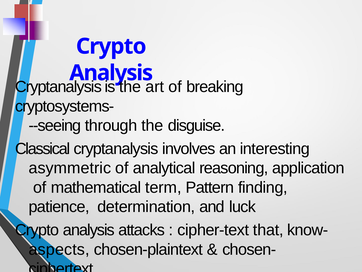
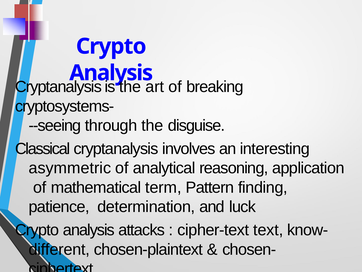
that: that -> text
aspects: aspects -> different
